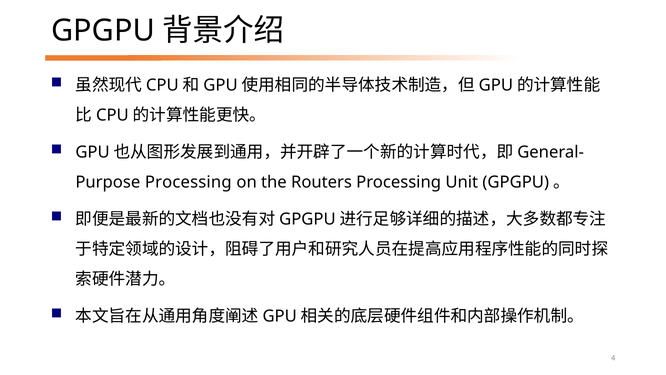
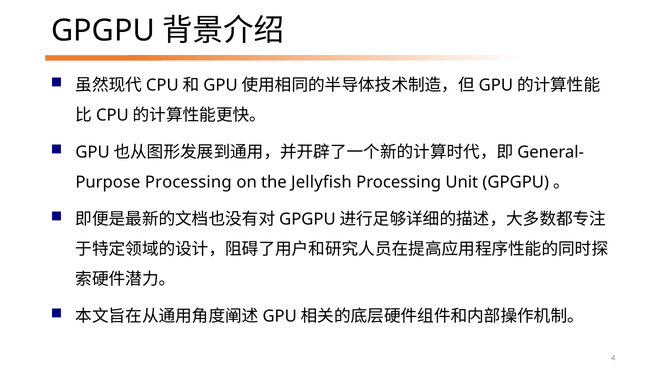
Routers: Routers -> Jellyfish
